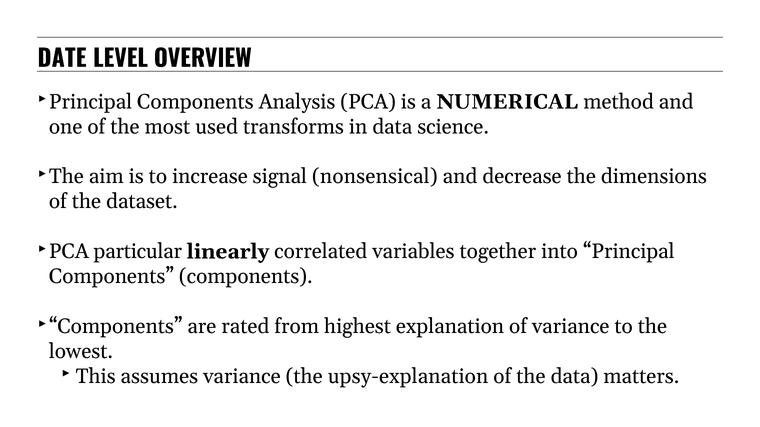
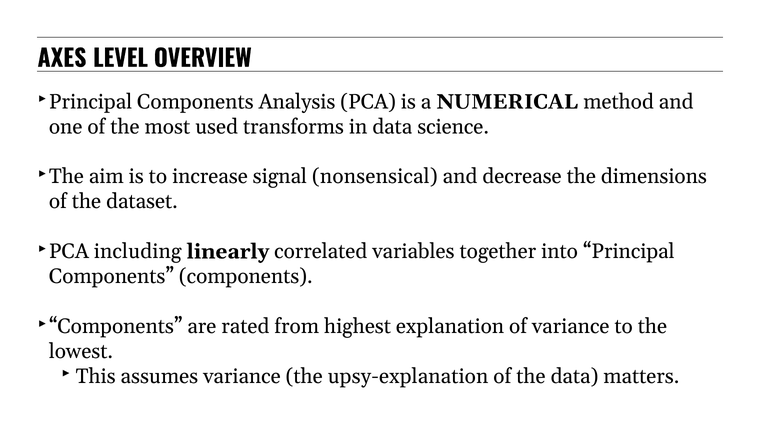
DATE: DATE -> AXES
particular: particular -> including
